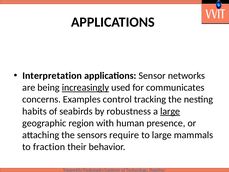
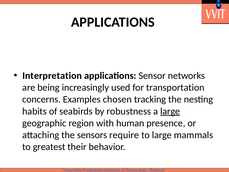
increasingly underline: present -> none
communicates: communicates -> transportation
control: control -> chosen
fraction: fraction -> greatest
